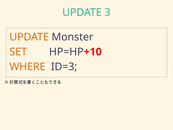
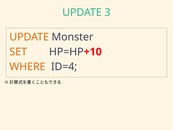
ID=3: ID=3 -> ID=4
